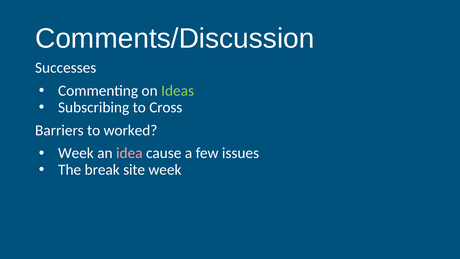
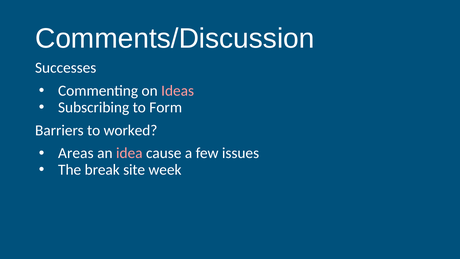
Ideas colour: light green -> pink
Cross: Cross -> Form
Week at (76, 153): Week -> Areas
